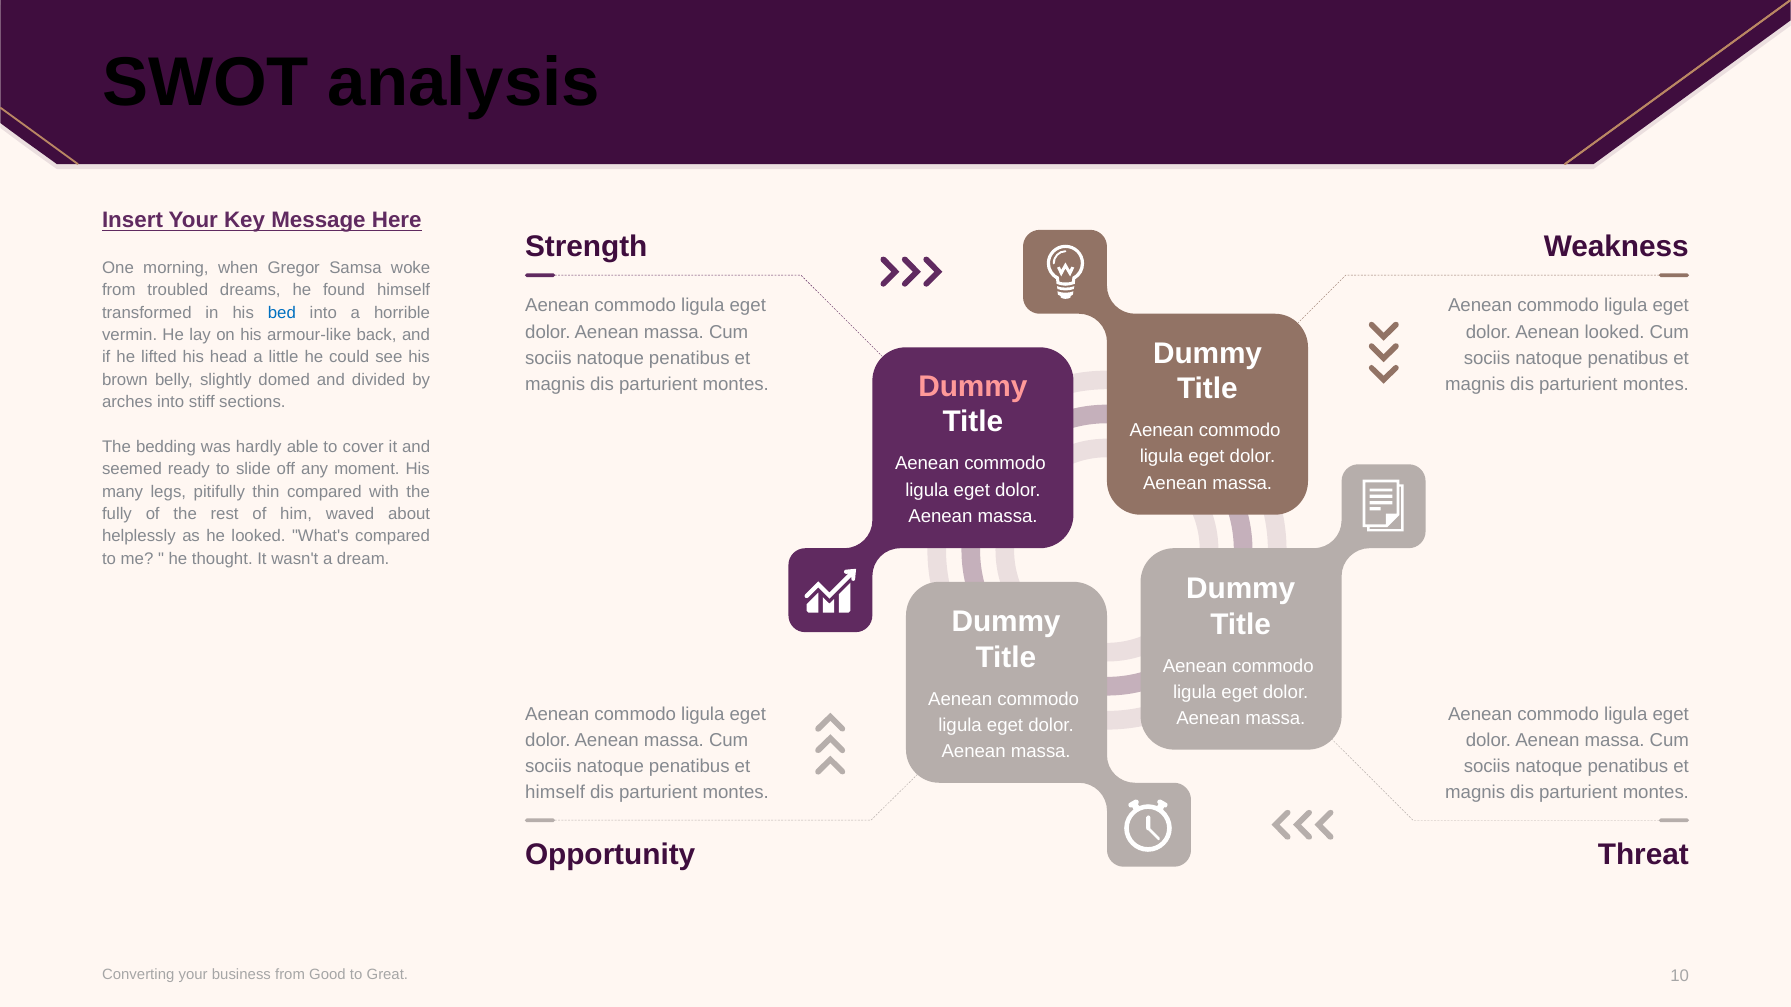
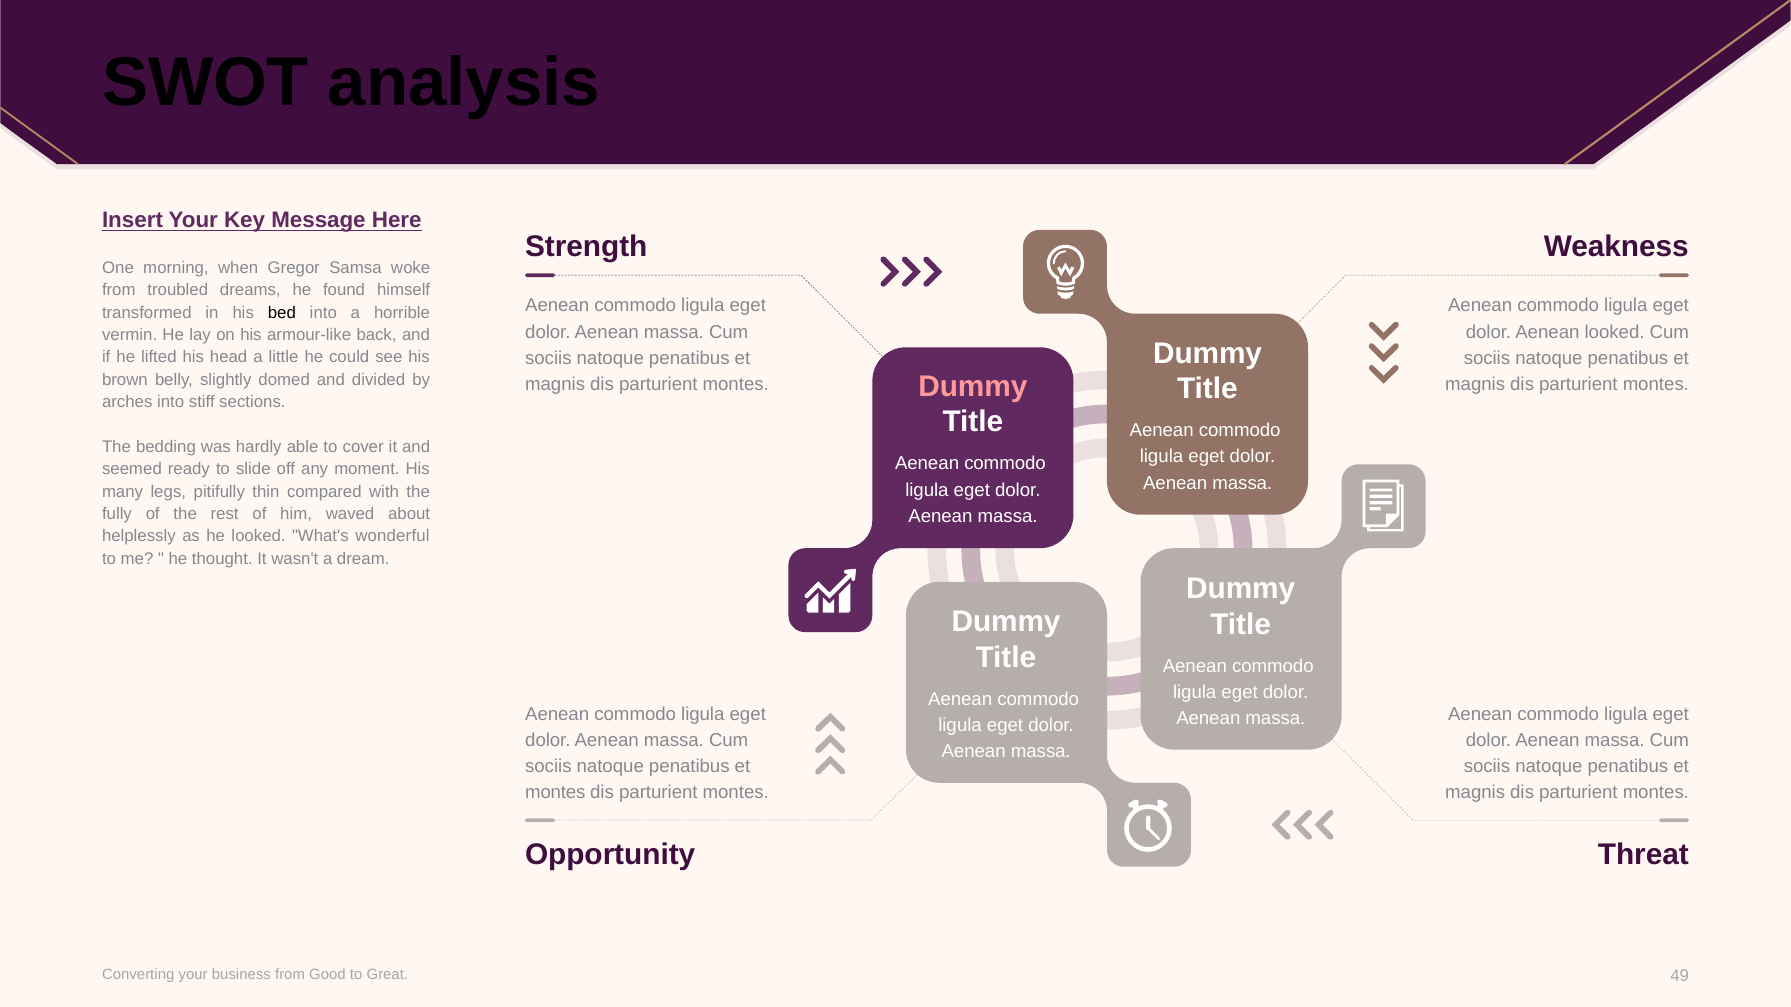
bed colour: blue -> black
What's compared: compared -> wonderful
himself at (555, 793): himself -> montes
10: 10 -> 49
